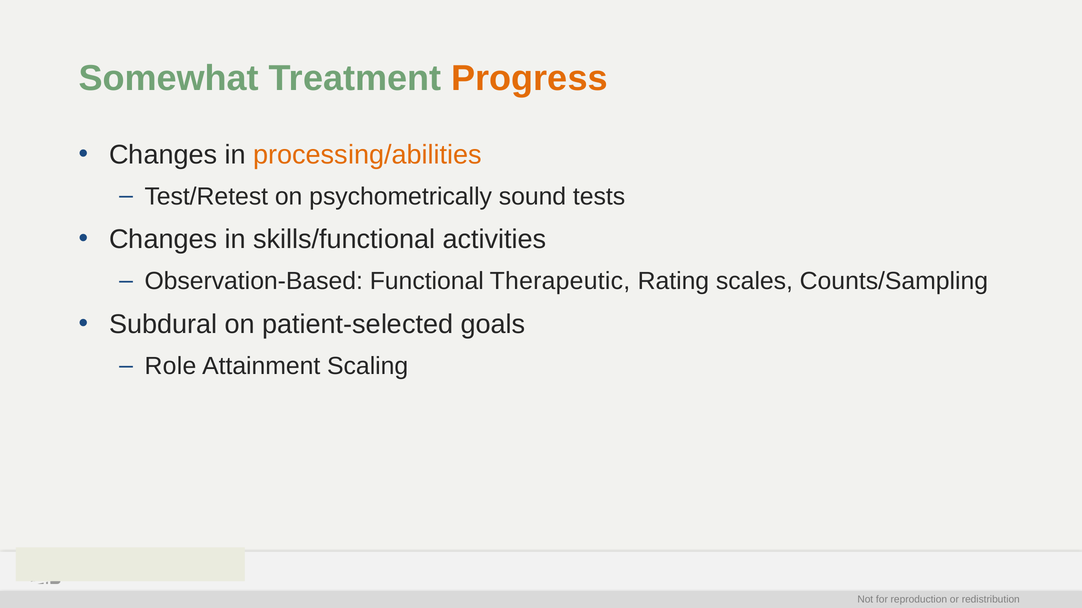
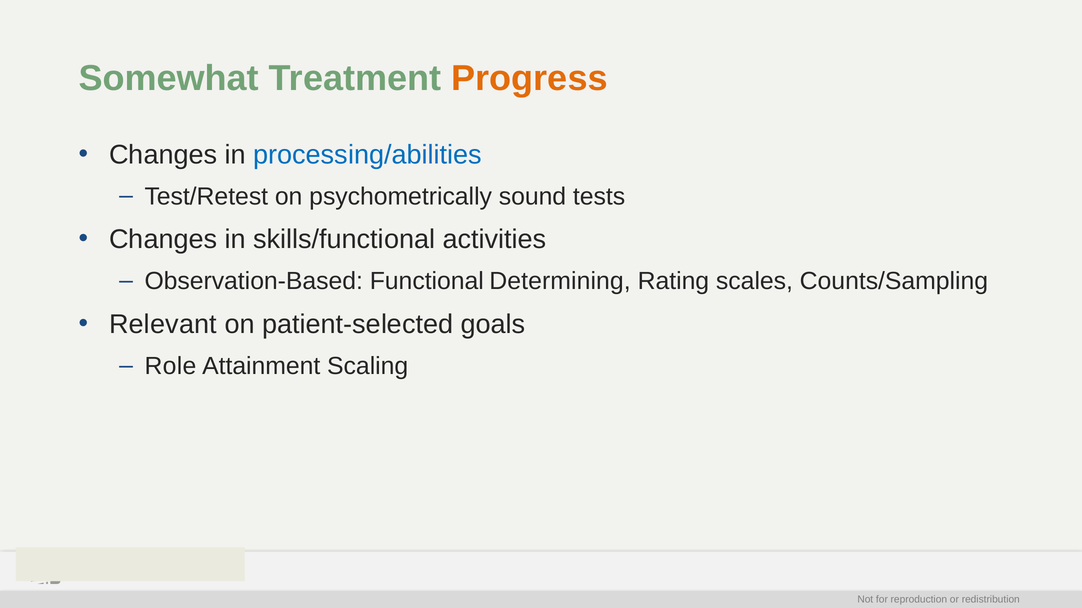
processing/abilities colour: orange -> blue
Therapeutic: Therapeutic -> Determining
Subdural: Subdural -> Relevant
